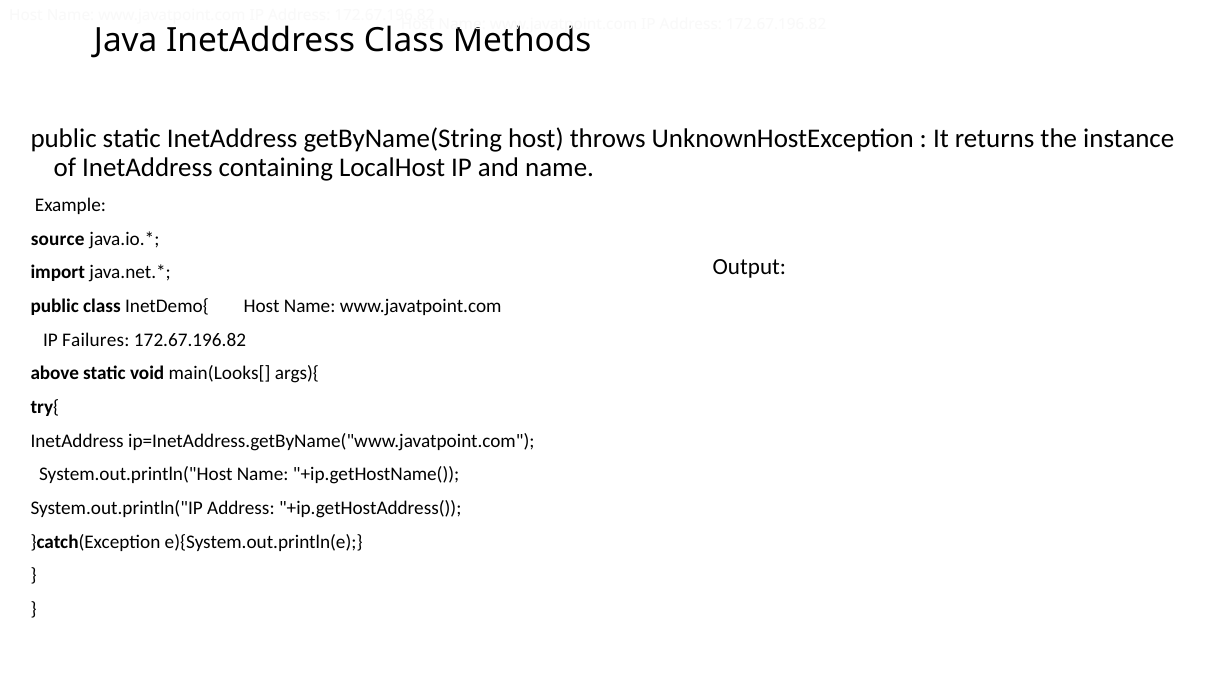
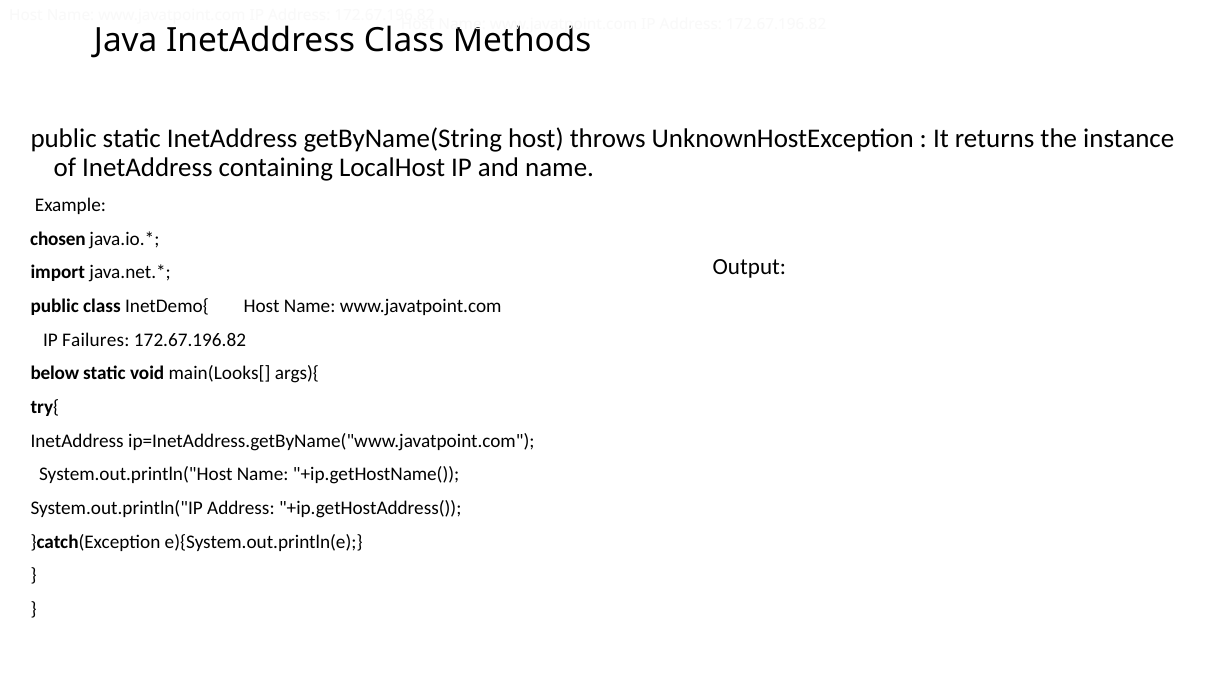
source: source -> chosen
above: above -> below
